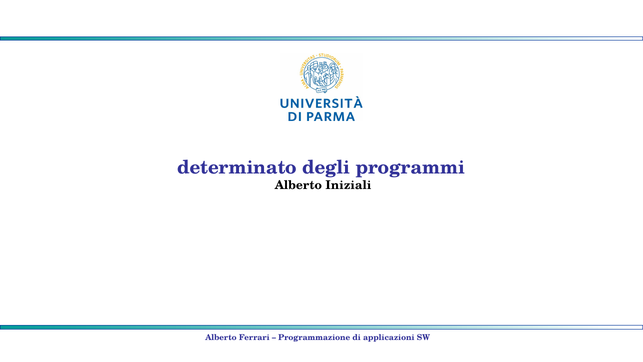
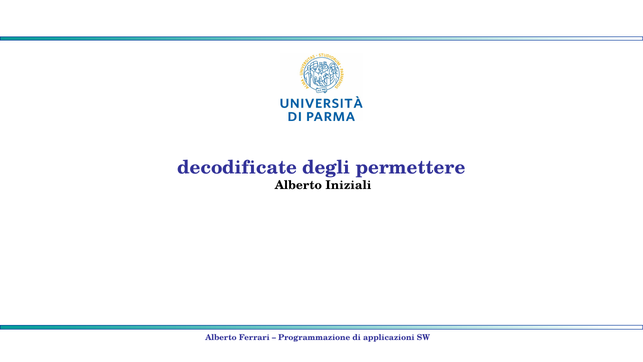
determinato: determinato -> decodificate
programmi: programmi -> permettere
